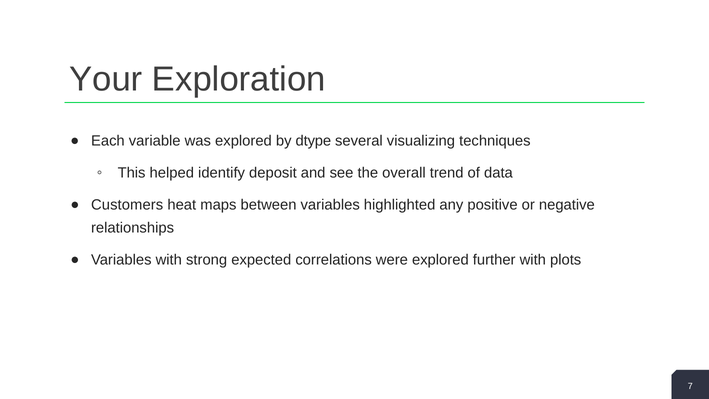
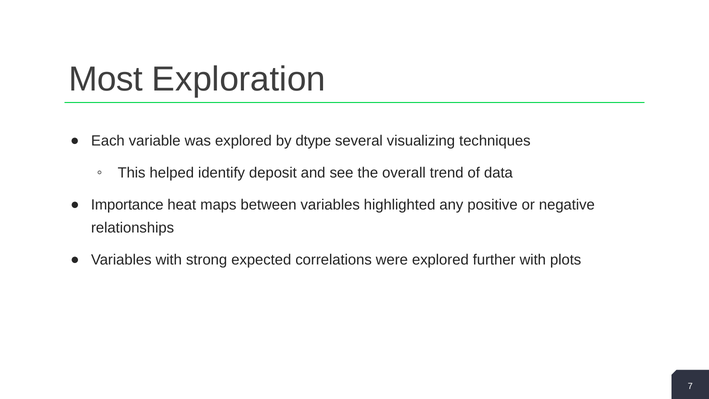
Your: Your -> Most
Customers: Customers -> Importance
